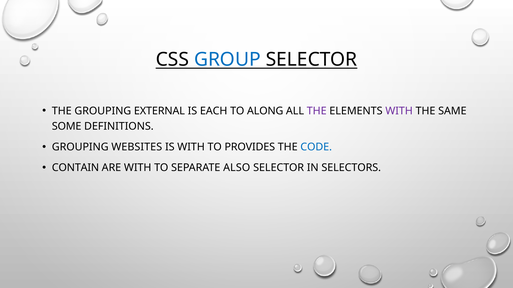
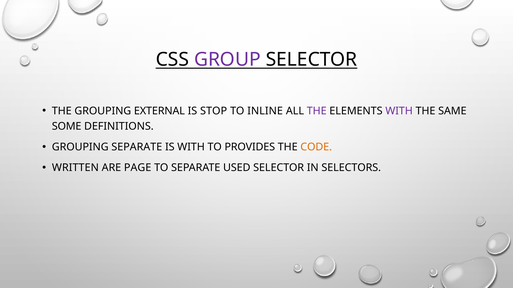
GROUP colour: blue -> purple
EACH: EACH -> STOP
ALONG: ALONG -> INLINE
GROUPING WEBSITES: WEBSITES -> SEPARATE
CODE colour: blue -> orange
CONTAIN: CONTAIN -> WRITTEN
ARE WITH: WITH -> PAGE
ALSO: ALSO -> USED
